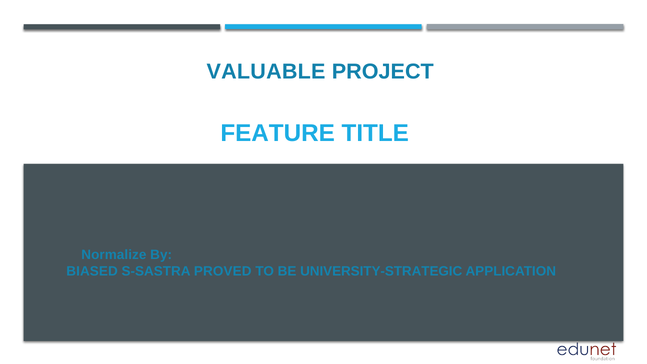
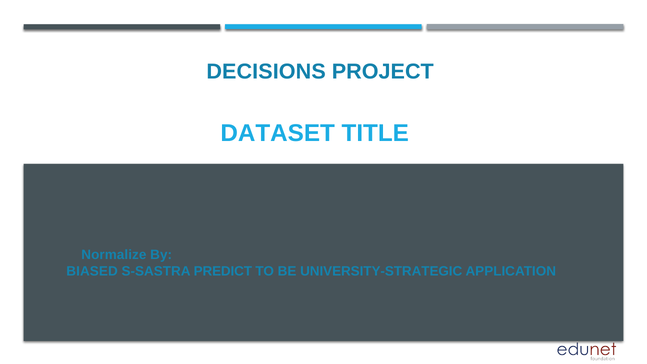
VALUABLE: VALUABLE -> DECISIONS
FEATURE: FEATURE -> DATASET
PROVED: PROVED -> PREDICT
